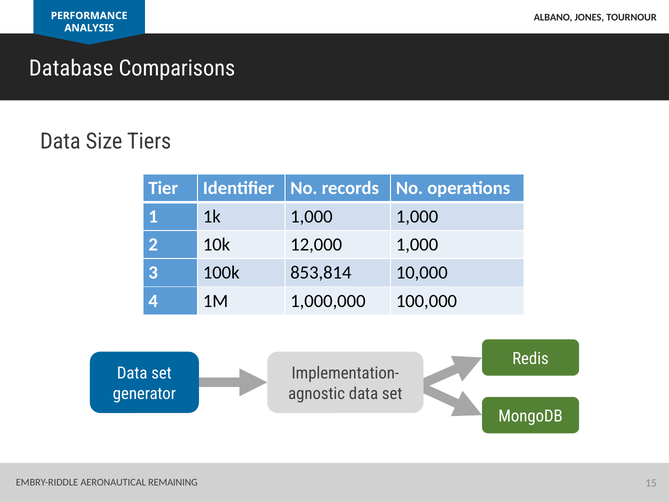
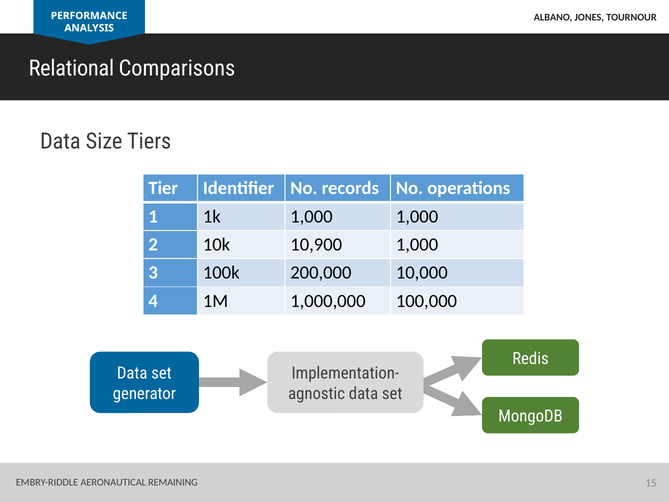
Database: Database -> Relational
12,000: 12,000 -> 10,900
853,814: 853,814 -> 200,000
